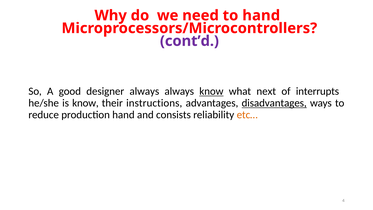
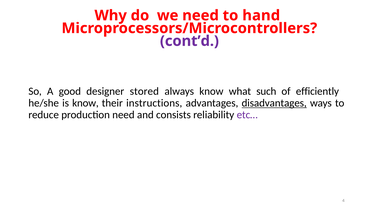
designer always: always -> stored
know at (211, 91) underline: present -> none
next: next -> such
interrupts: interrupts -> efficiently
production hand: hand -> need
etc… colour: orange -> purple
